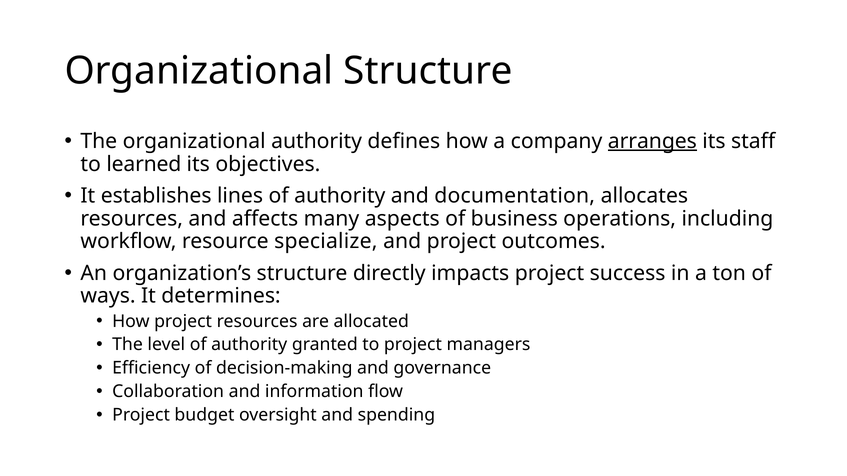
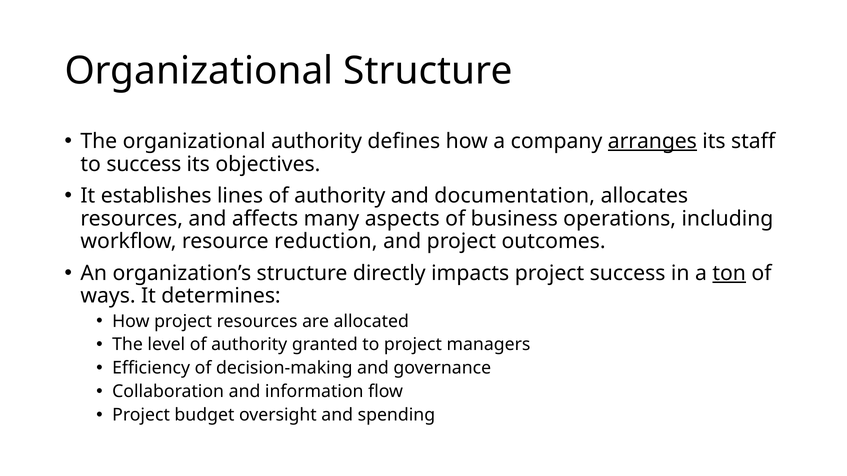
to learned: learned -> success
specialize: specialize -> reduction
ton underline: none -> present
